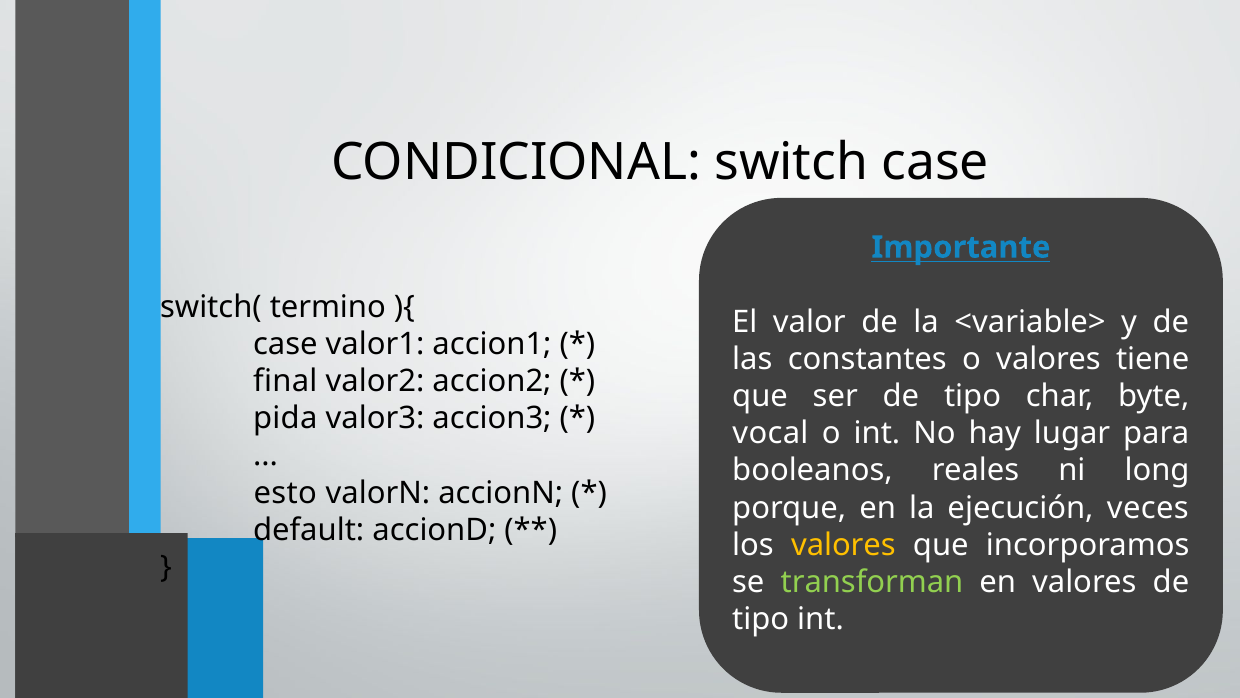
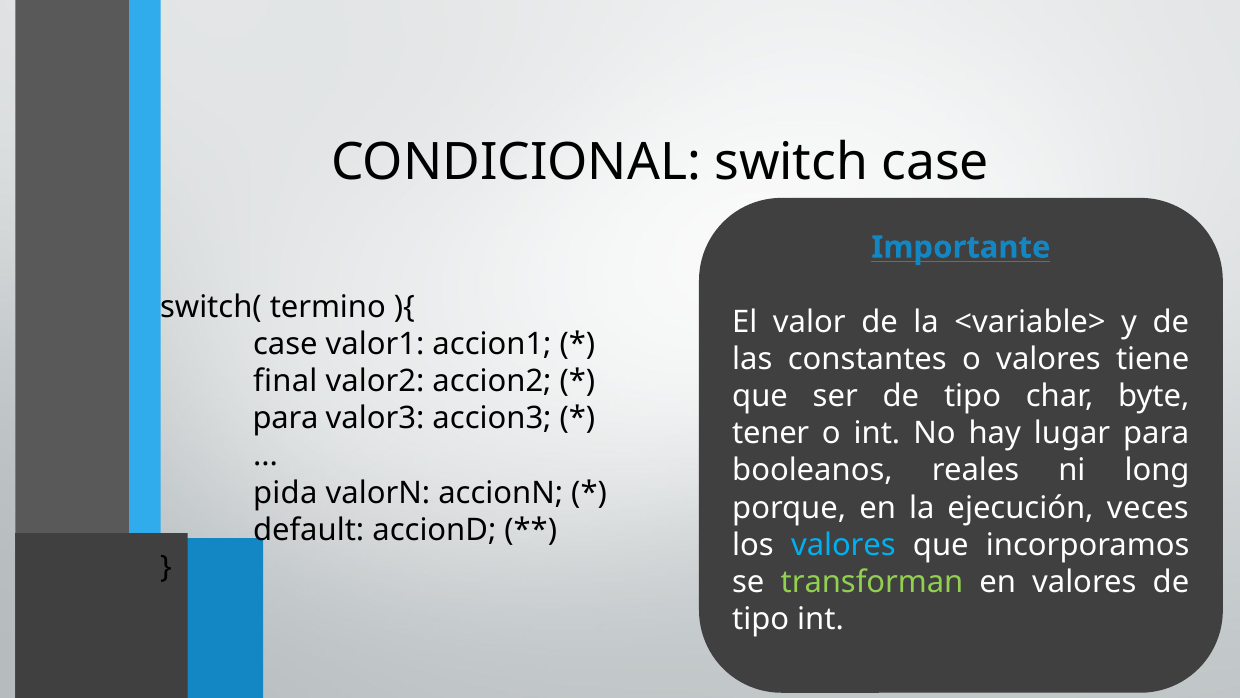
pida at (285, 418): pida -> para
vocal: vocal -> tener
esto: esto -> pida
valores at (843, 545) colour: yellow -> light blue
